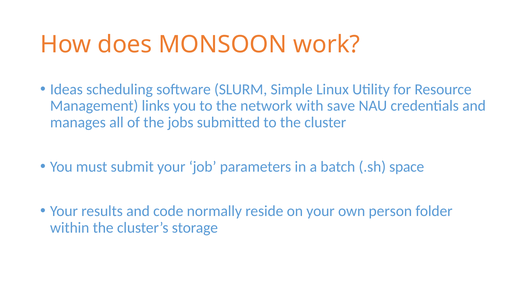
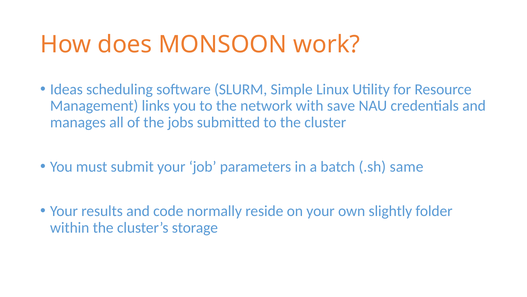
space: space -> same
person: person -> slightly
